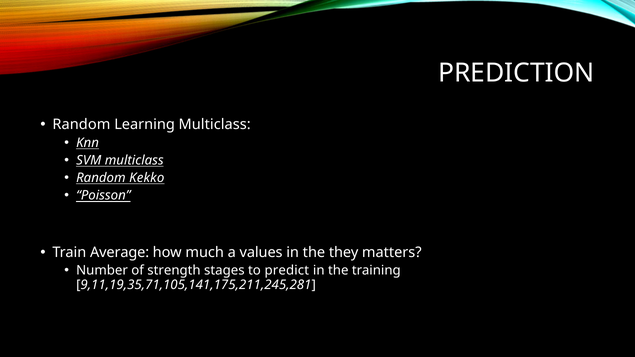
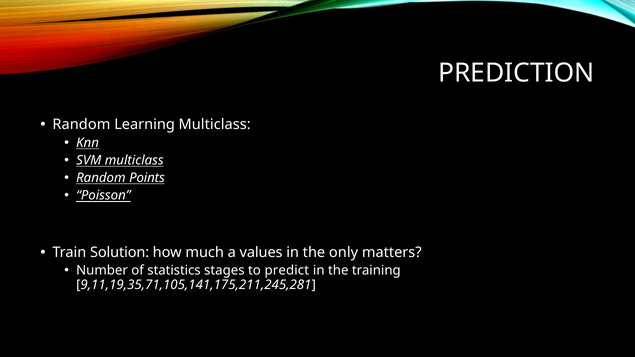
Kekko: Kekko -> Points
Average: Average -> Solution
they: they -> only
strength: strength -> statistics
